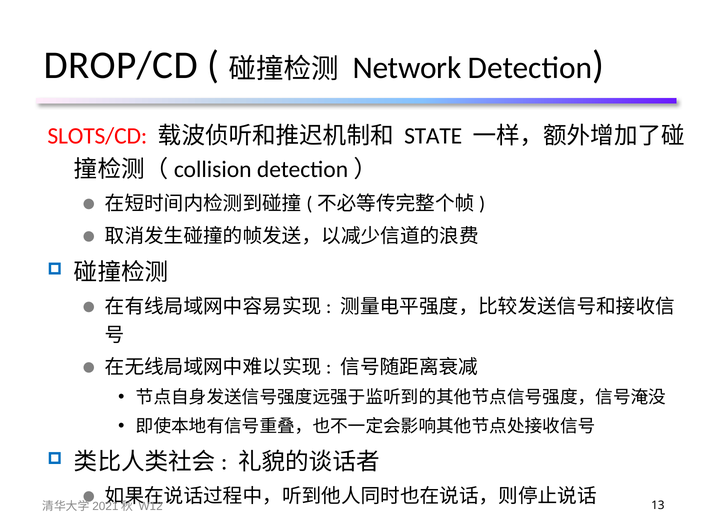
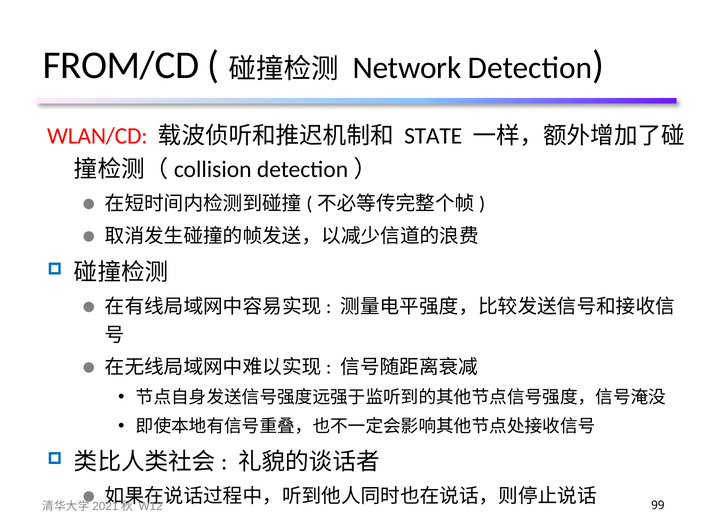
DROP/CD: DROP/CD -> FROM/CD
SLOTS/CD: SLOTS/CD -> WLAN/CD
13: 13 -> 99
